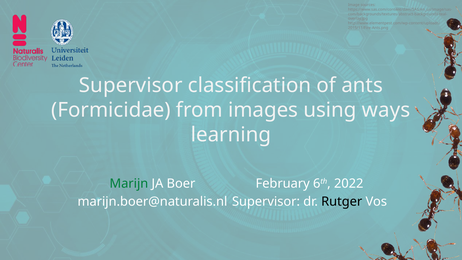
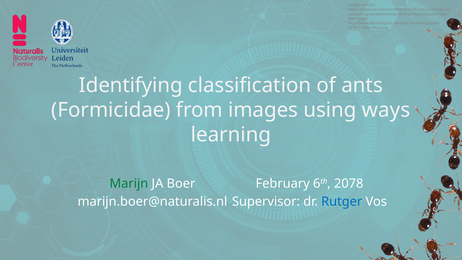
Supervisor at (131, 85): Supervisor -> Identifying
2022: 2022 -> 2078
Rutger colour: black -> blue
